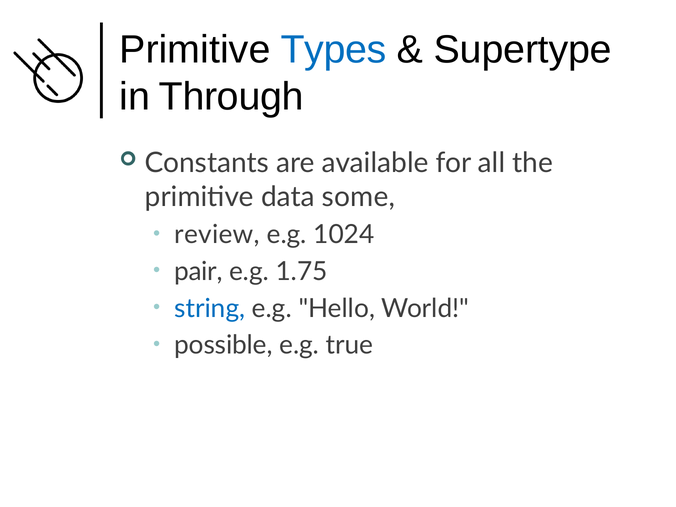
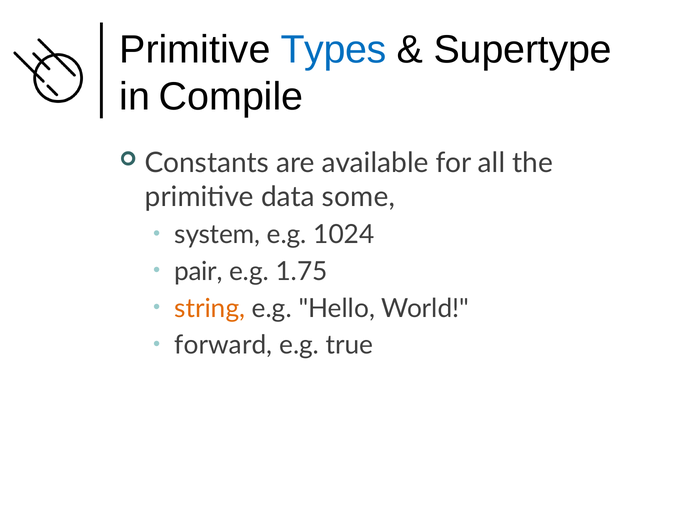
Through: Through -> Compile
review: review -> system
string colour: blue -> orange
possible: possible -> forward
